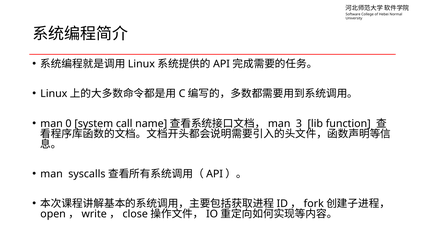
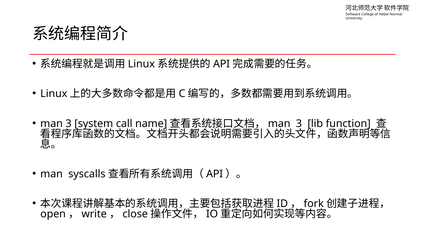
0 at (69, 124): 0 -> 3
